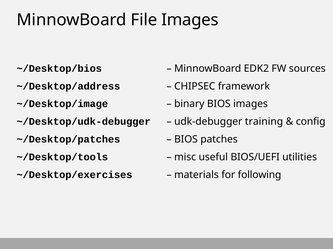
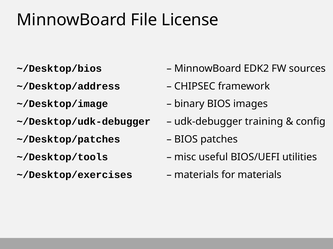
File Images: Images -> License
for following: following -> materials
